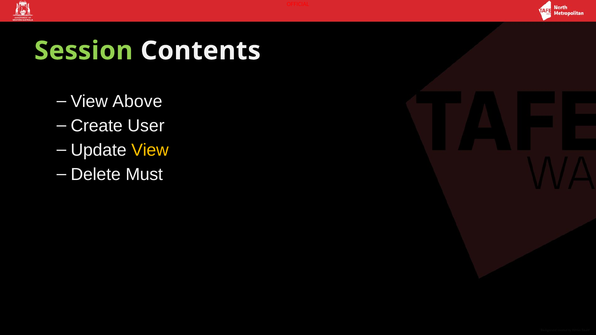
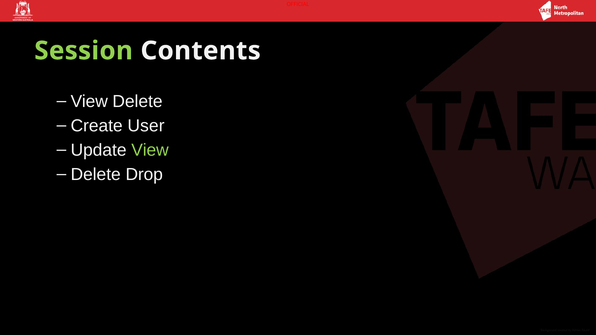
Above at (137, 102): Above -> Delete
View at (150, 150) colour: yellow -> light green
Must: Must -> Drop
